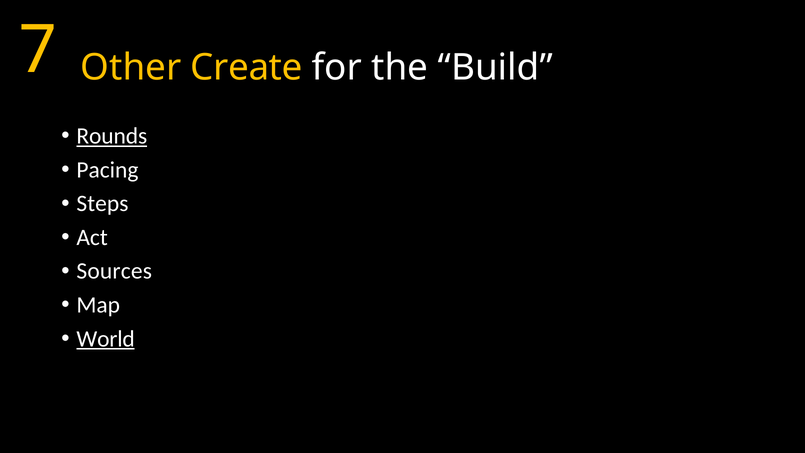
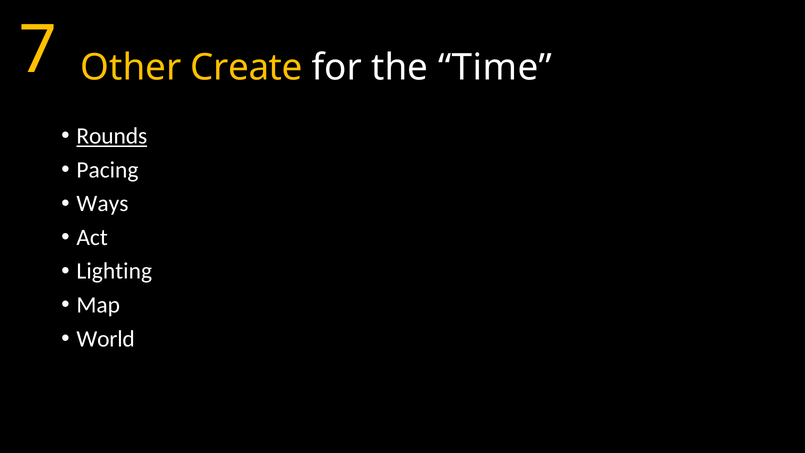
Build: Build -> Time
Steps: Steps -> Ways
Sources: Sources -> Lighting
World underline: present -> none
